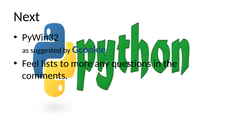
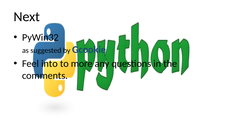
lists: lists -> into
